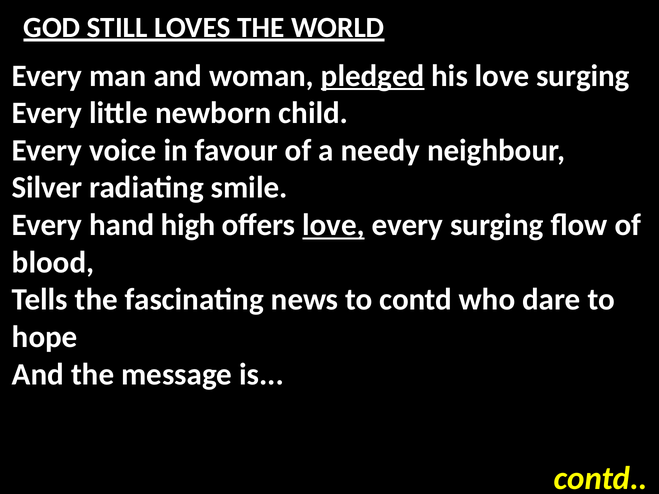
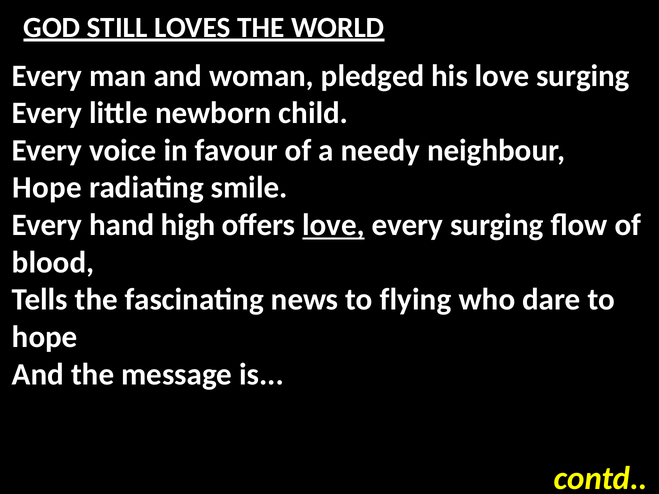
pledged underline: present -> none
Silver at (47, 188): Silver -> Hope
to contd: contd -> flying
